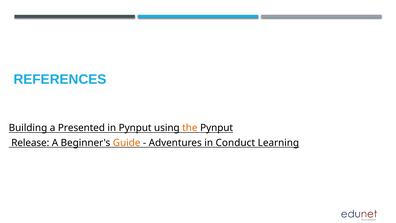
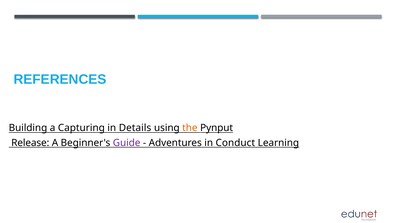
Presented: Presented -> Capturing
in Pynput: Pynput -> Details
Guide colour: orange -> purple
